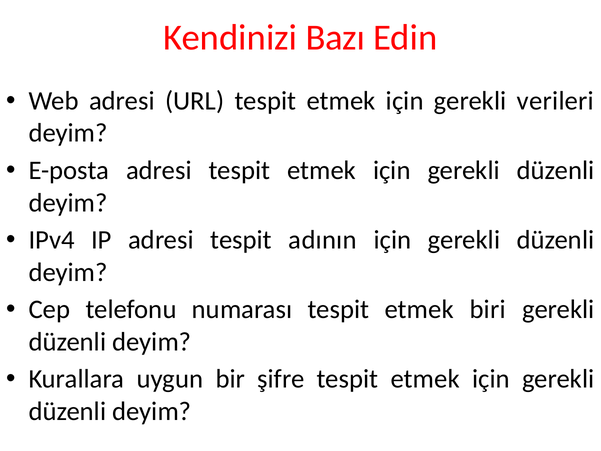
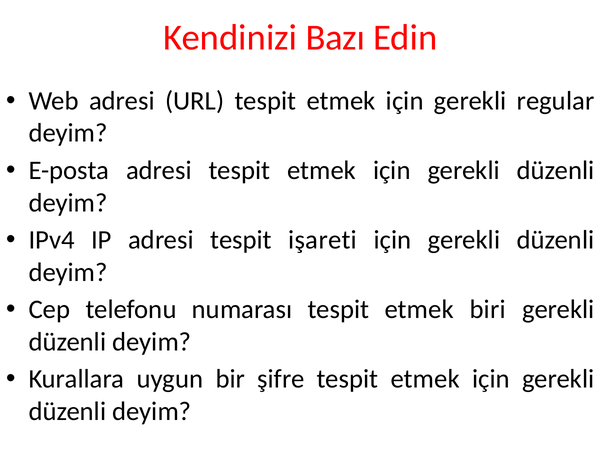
verileri: verileri -> regular
adının: adının -> işareti
